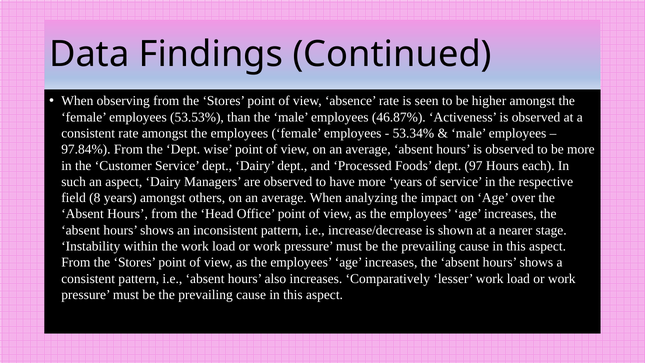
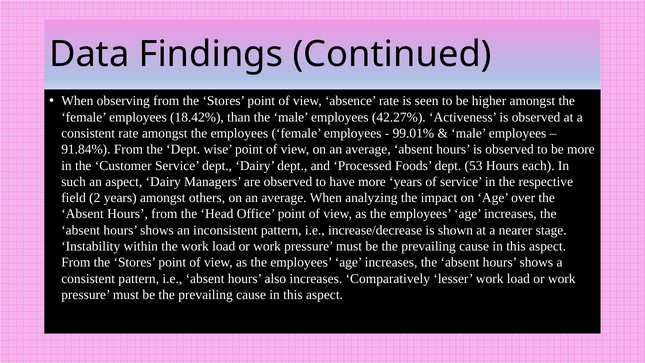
53.53%: 53.53% -> 18.42%
46.87%: 46.87% -> 42.27%
53.34%: 53.34% -> 99.01%
97.84%: 97.84% -> 91.84%
97: 97 -> 53
8: 8 -> 2
